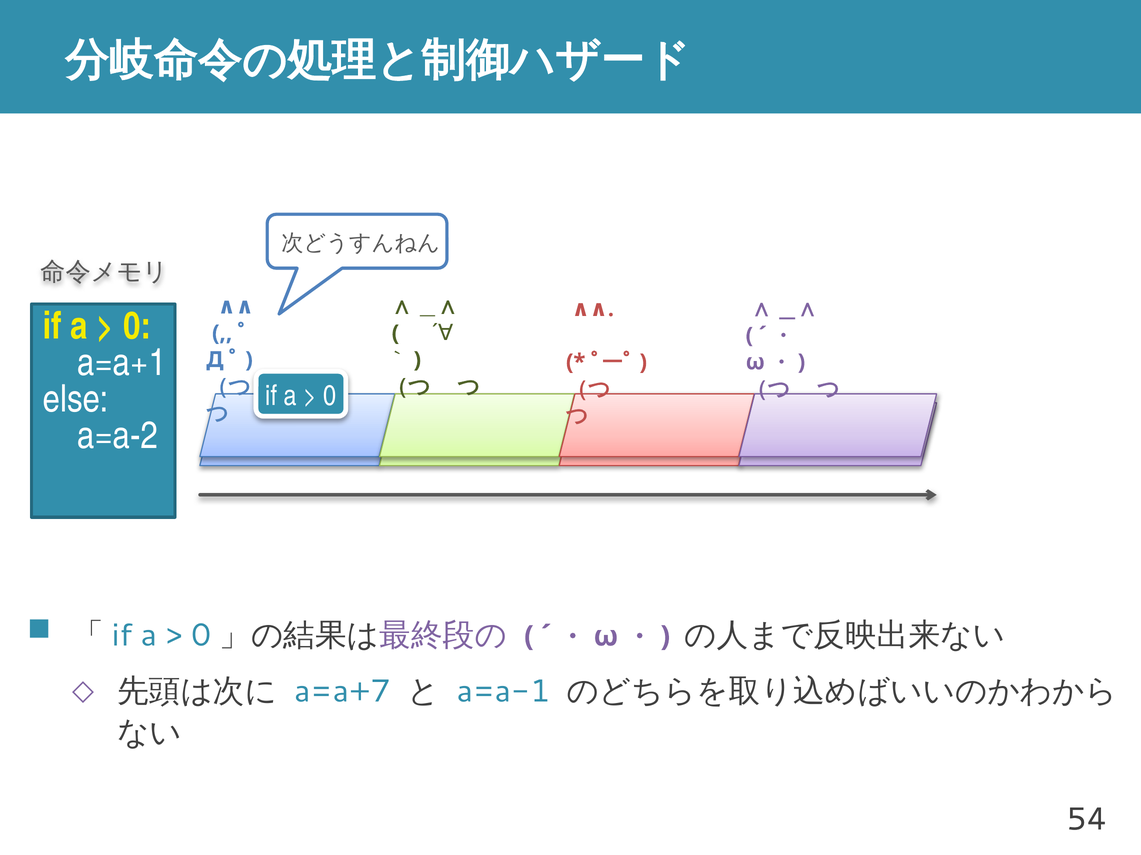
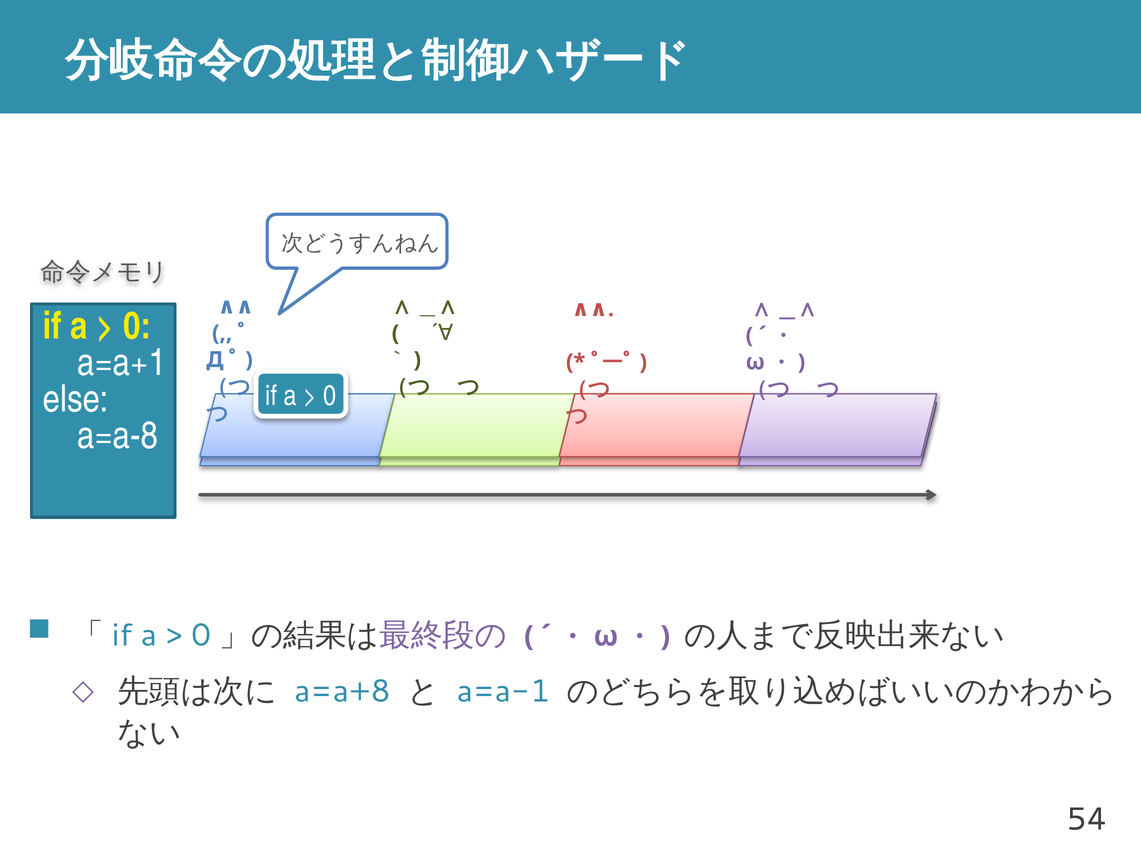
a=a-2: a=a-2 -> a=a-8
a=a+7: a=a+7 -> a=a+8
